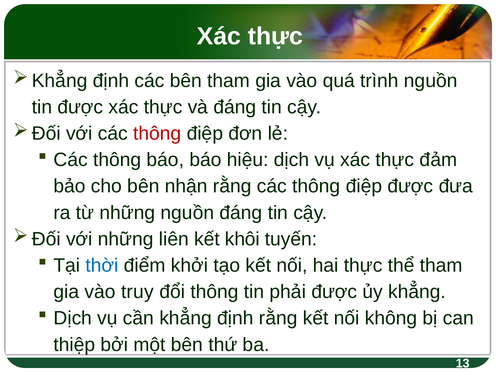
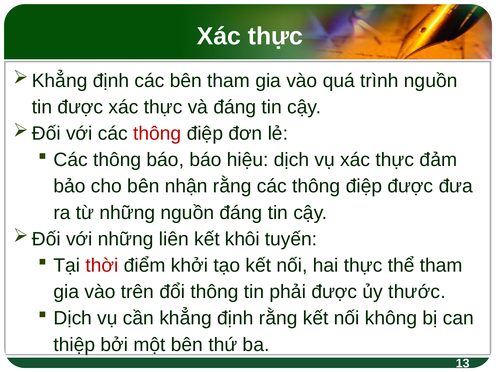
thời colour: blue -> red
truy: truy -> trên
ủy khẳng: khẳng -> thước
